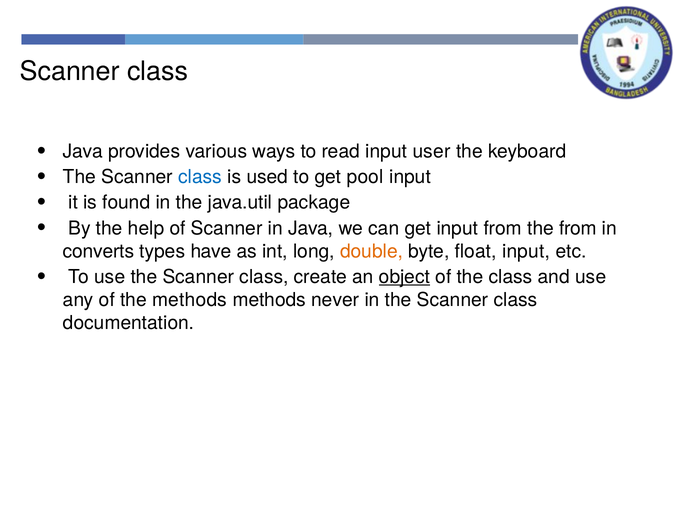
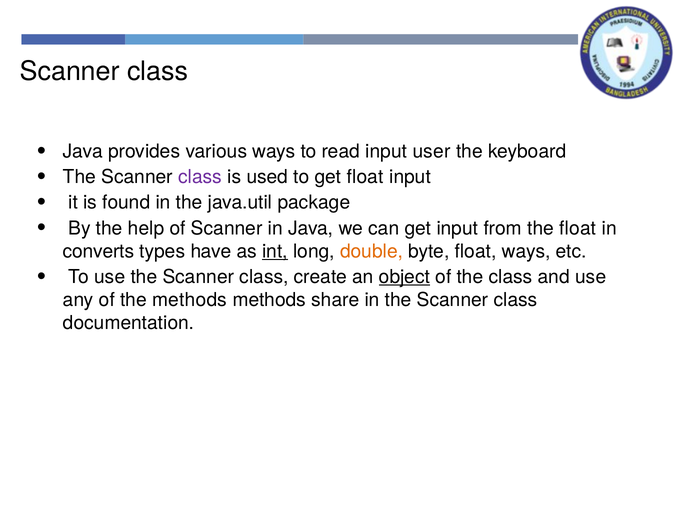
class at (200, 177) colour: blue -> purple
get pool: pool -> float
the from: from -> float
int underline: none -> present
float input: input -> ways
never: never -> share
